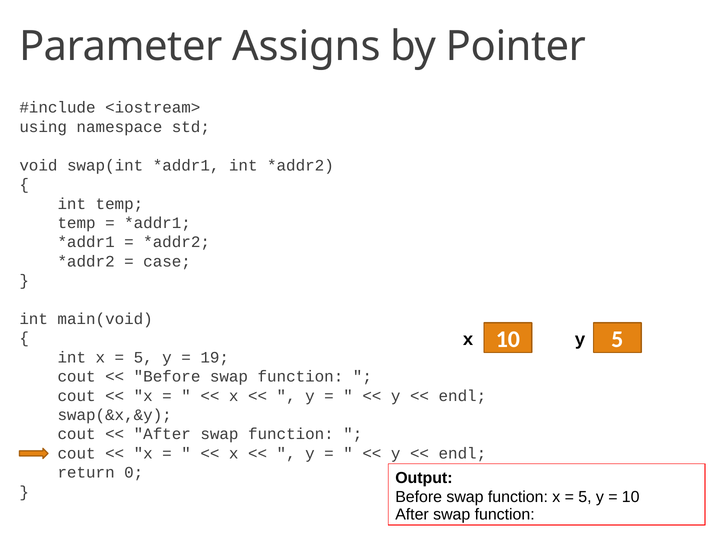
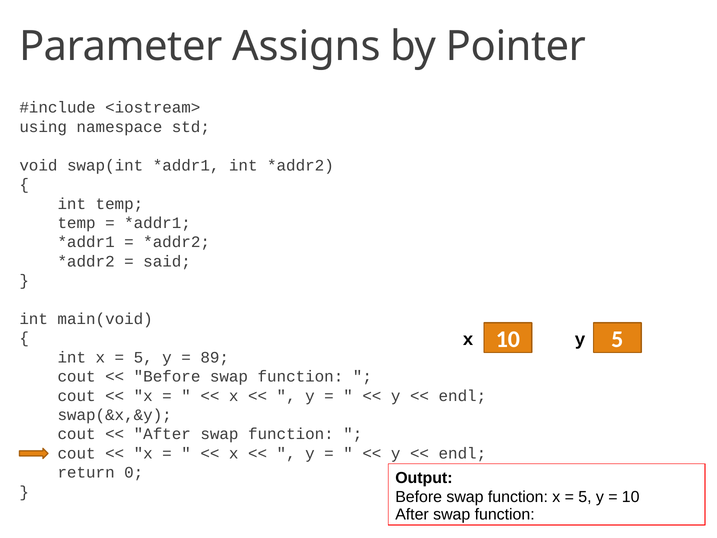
case: case -> said
19: 19 -> 89
